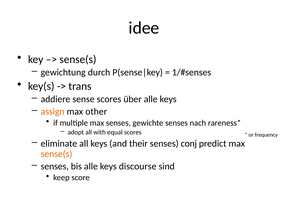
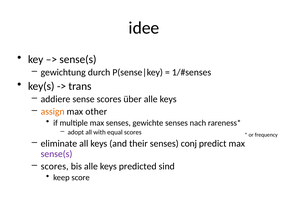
sense(s at (57, 154) colour: orange -> purple
senses at (55, 166): senses -> scores
discourse: discourse -> predicted
